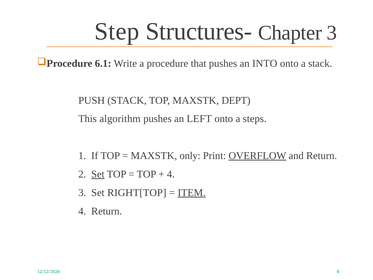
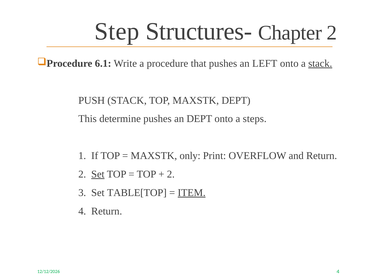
Chapter 3: 3 -> 2
INTO: INTO -> LEFT
stack at (320, 63) underline: none -> present
algorithm: algorithm -> determine
an LEFT: LEFT -> DEPT
OVERFLOW underline: present -> none
4 at (171, 174): 4 -> 2
RIGHT[TOP: RIGHT[TOP -> TABLE[TOP
